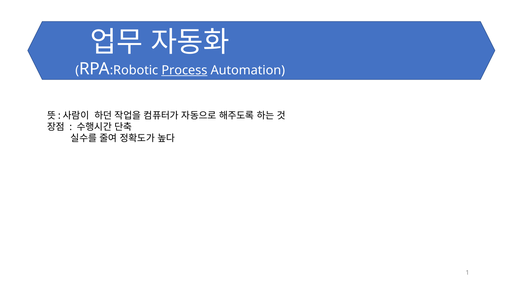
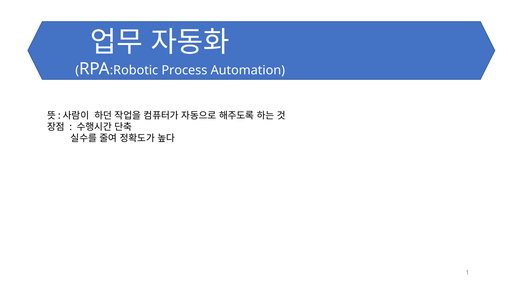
Process underline: present -> none
